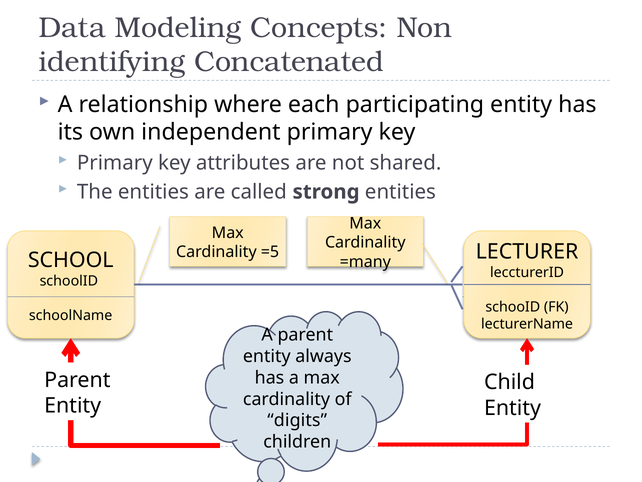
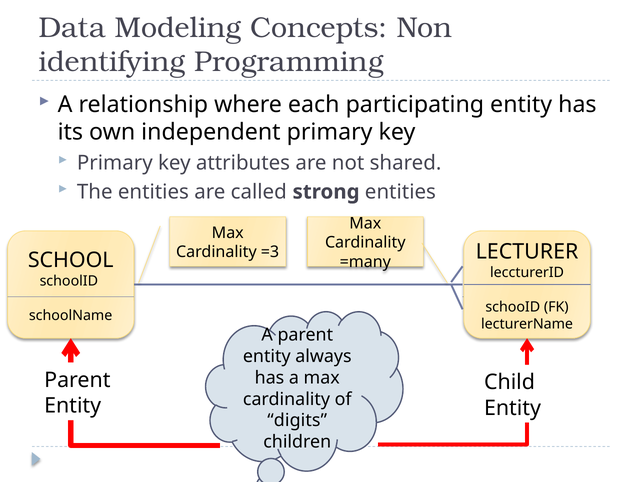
Concatenated: Concatenated -> Programming
=5: =5 -> =3
